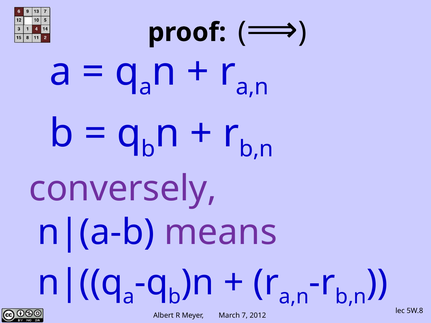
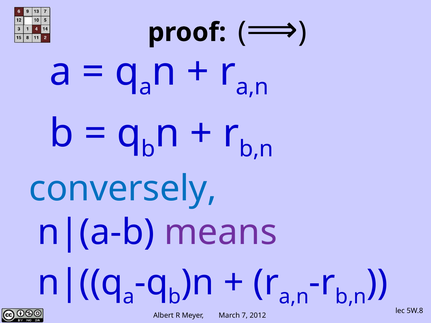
conversely colour: purple -> blue
